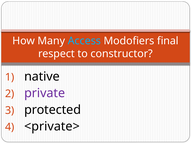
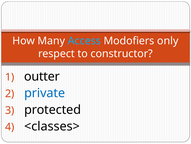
final: final -> only
native: native -> outter
private colour: purple -> blue
<private>: <private> -> <classes>
